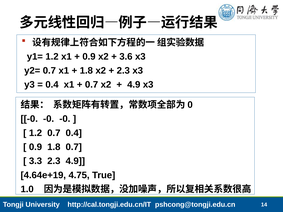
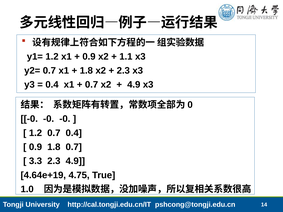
3.6: 3.6 -> 1.1
